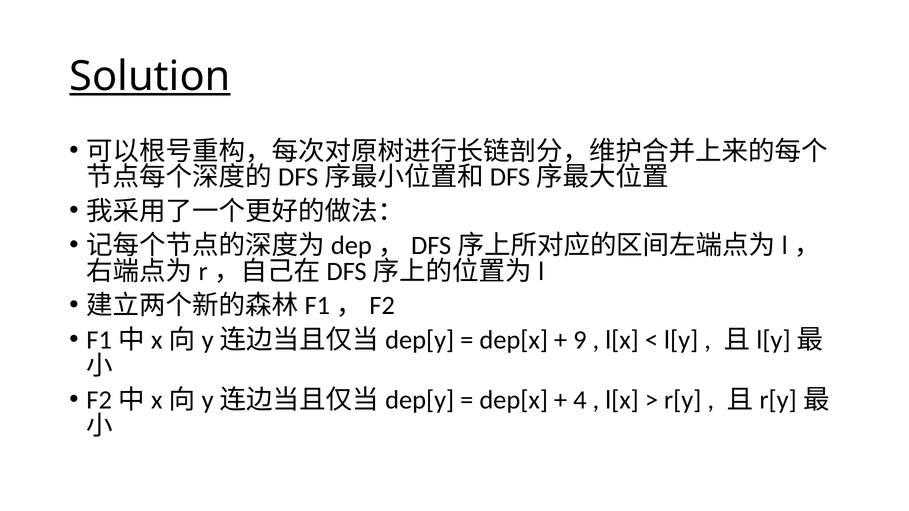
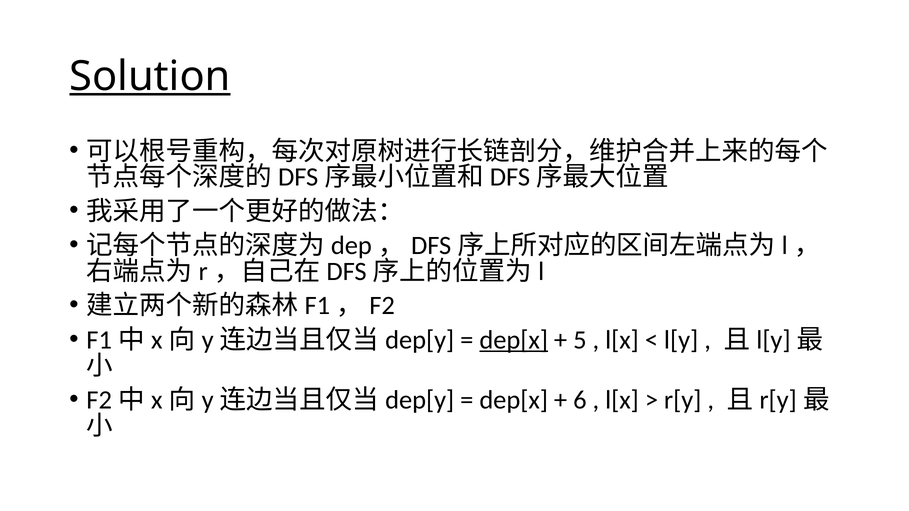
dep[x at (514, 340) underline: none -> present
9: 9 -> 5
4: 4 -> 6
